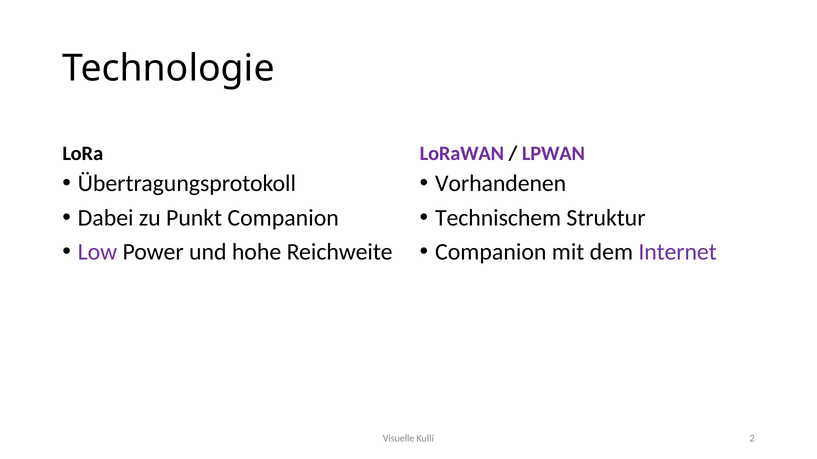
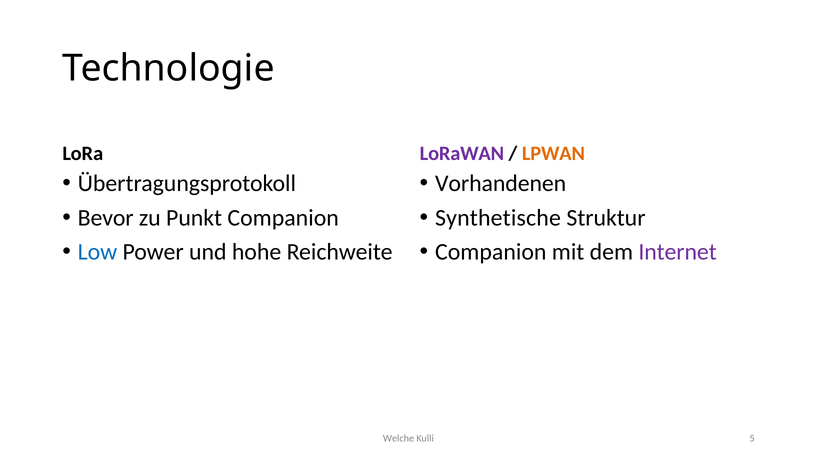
LPWAN colour: purple -> orange
Dabei: Dabei -> Bevor
Technischem: Technischem -> Synthetische
Low colour: purple -> blue
Visuelle: Visuelle -> Welche
2: 2 -> 5
